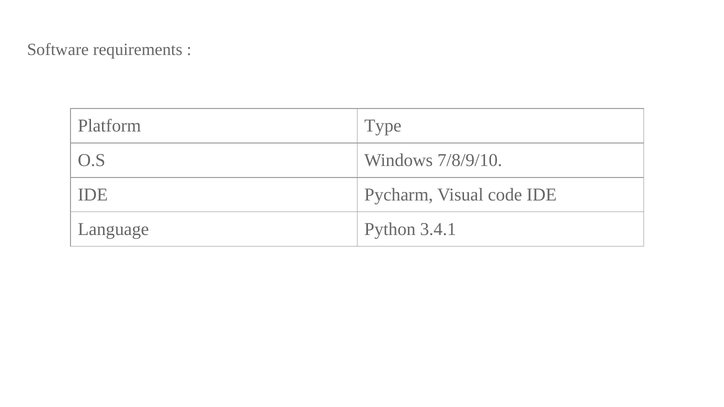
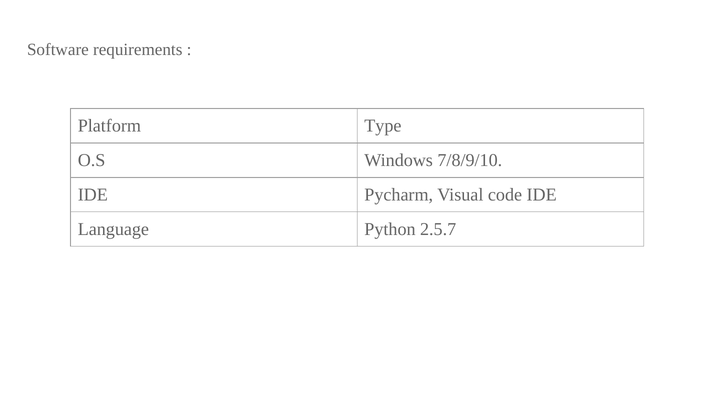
3.4.1: 3.4.1 -> 2.5.7
